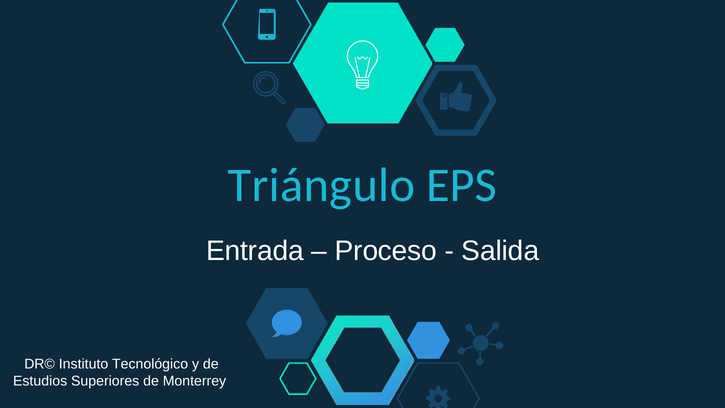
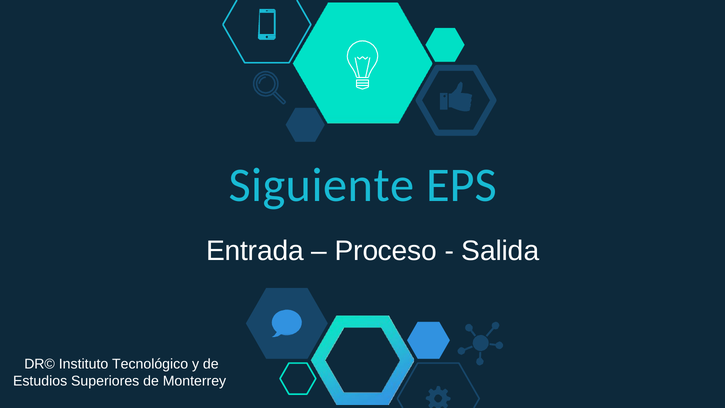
Triángulo: Triángulo -> Siguiente
